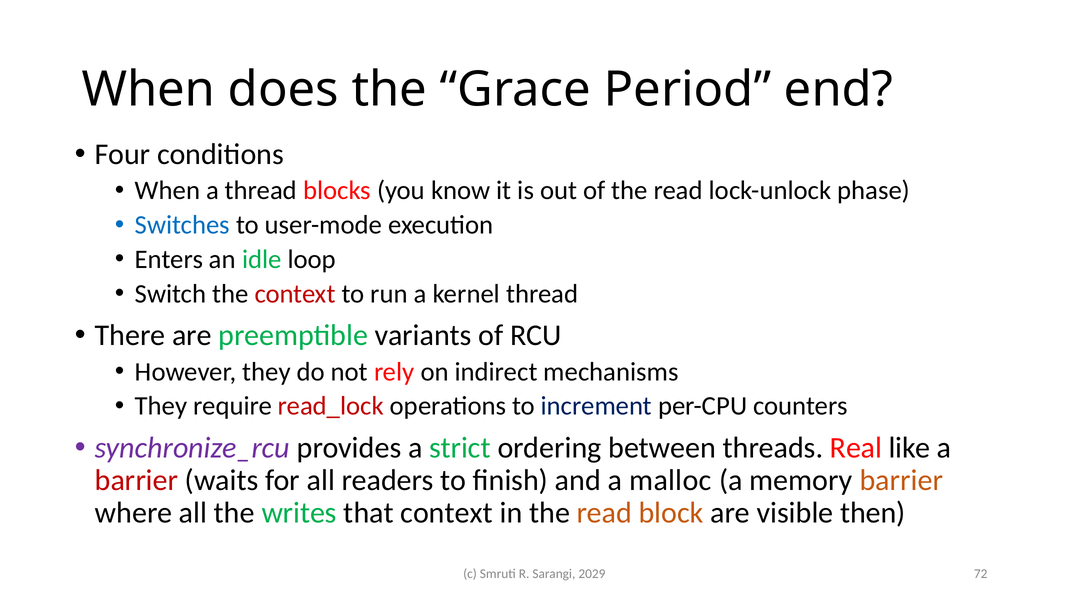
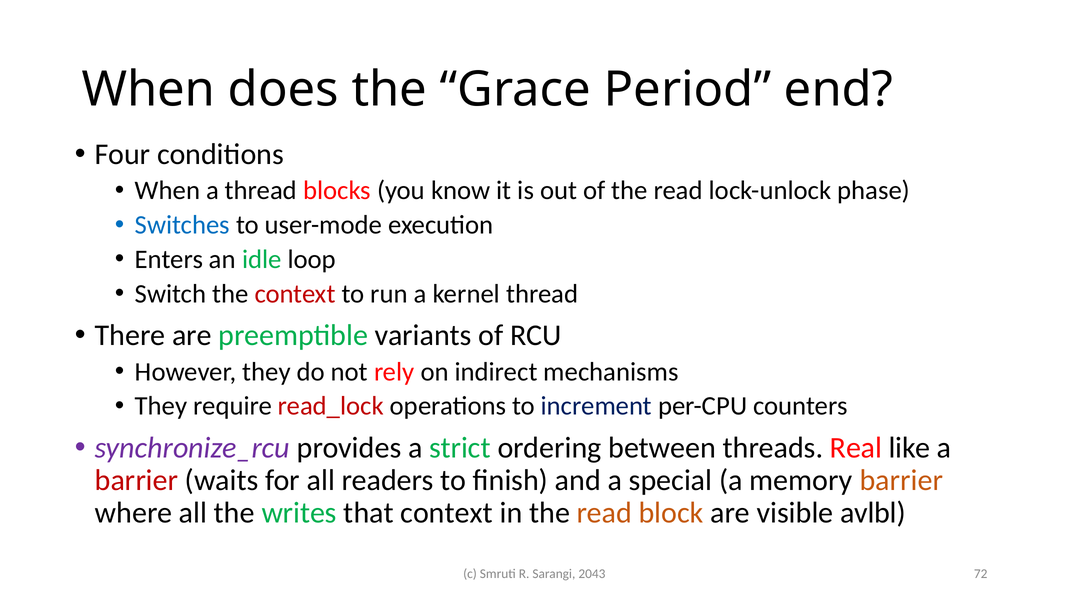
malloc: malloc -> special
then: then -> avlbl
2029: 2029 -> 2043
